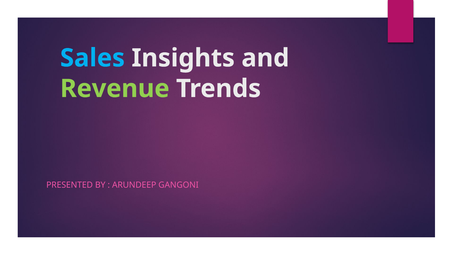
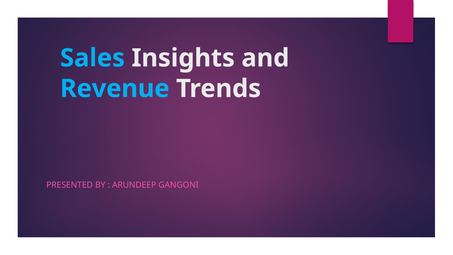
Revenue colour: light green -> light blue
